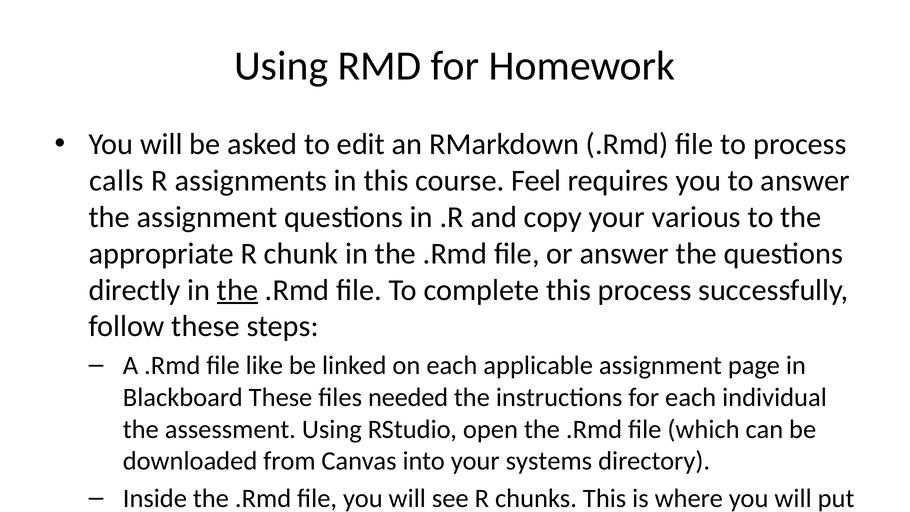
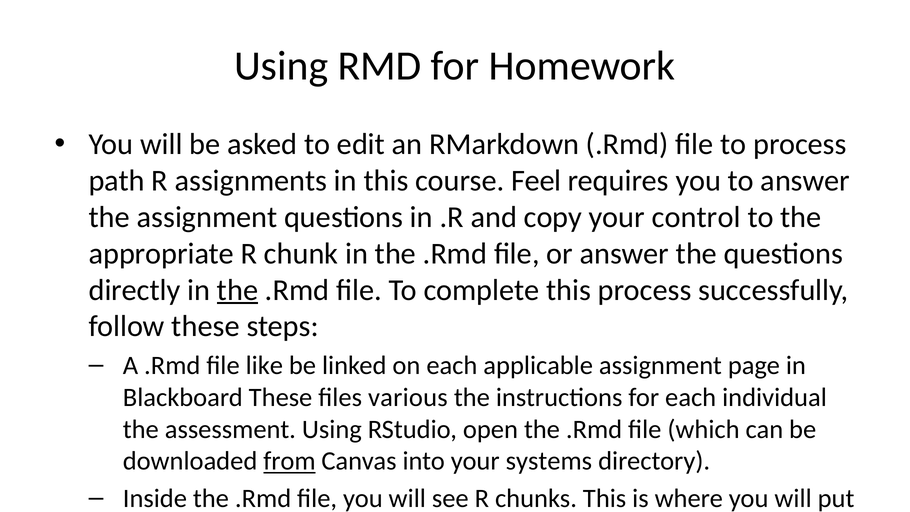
calls: calls -> path
various: various -> control
needed: needed -> various
from underline: none -> present
